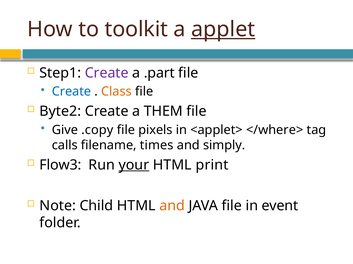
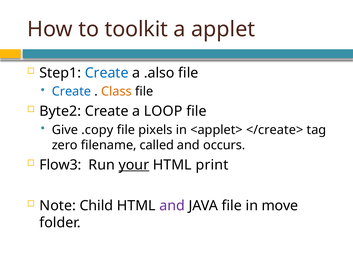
applet underline: present -> none
Create at (107, 73) colour: purple -> blue
.part: .part -> .also
THEM: THEM -> LOOP
</where>: </where> -> </create>
calls: calls -> zero
times: times -> called
simply: simply -> occurs
and at (172, 206) colour: orange -> purple
event: event -> move
